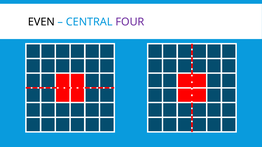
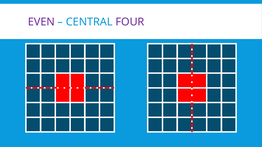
EVEN colour: black -> purple
